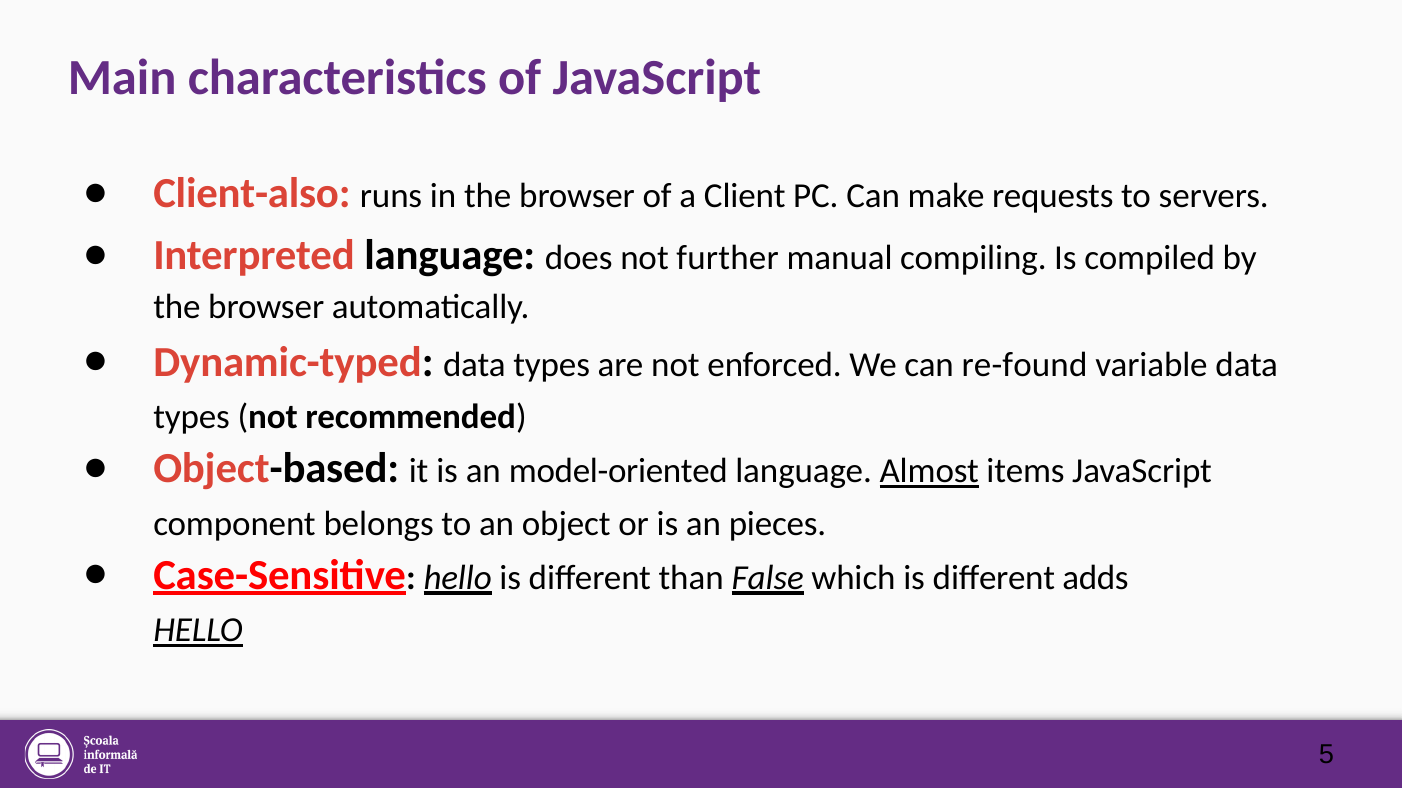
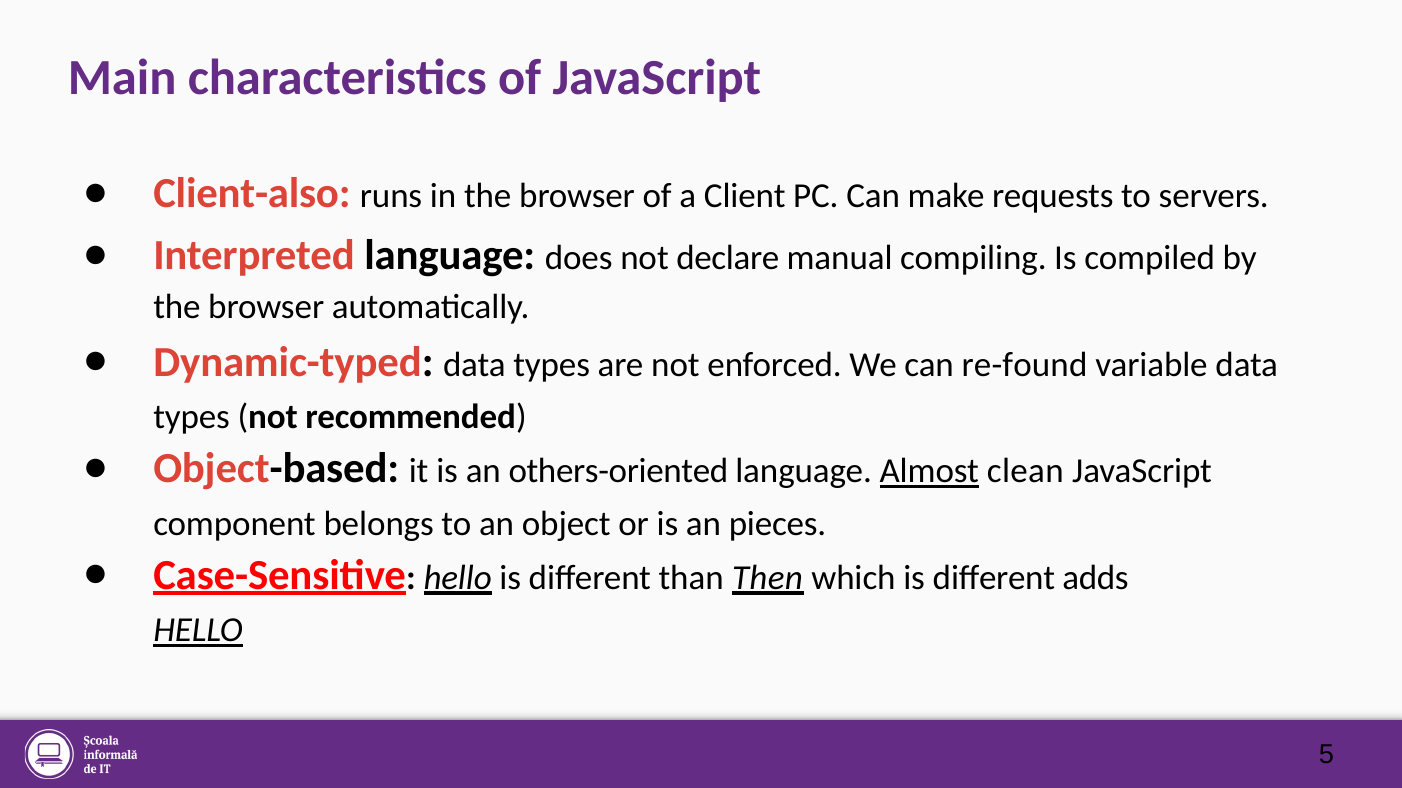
further: further -> declare
model-oriented: model-oriented -> others-oriented
items: items -> clean
False: False -> Then
